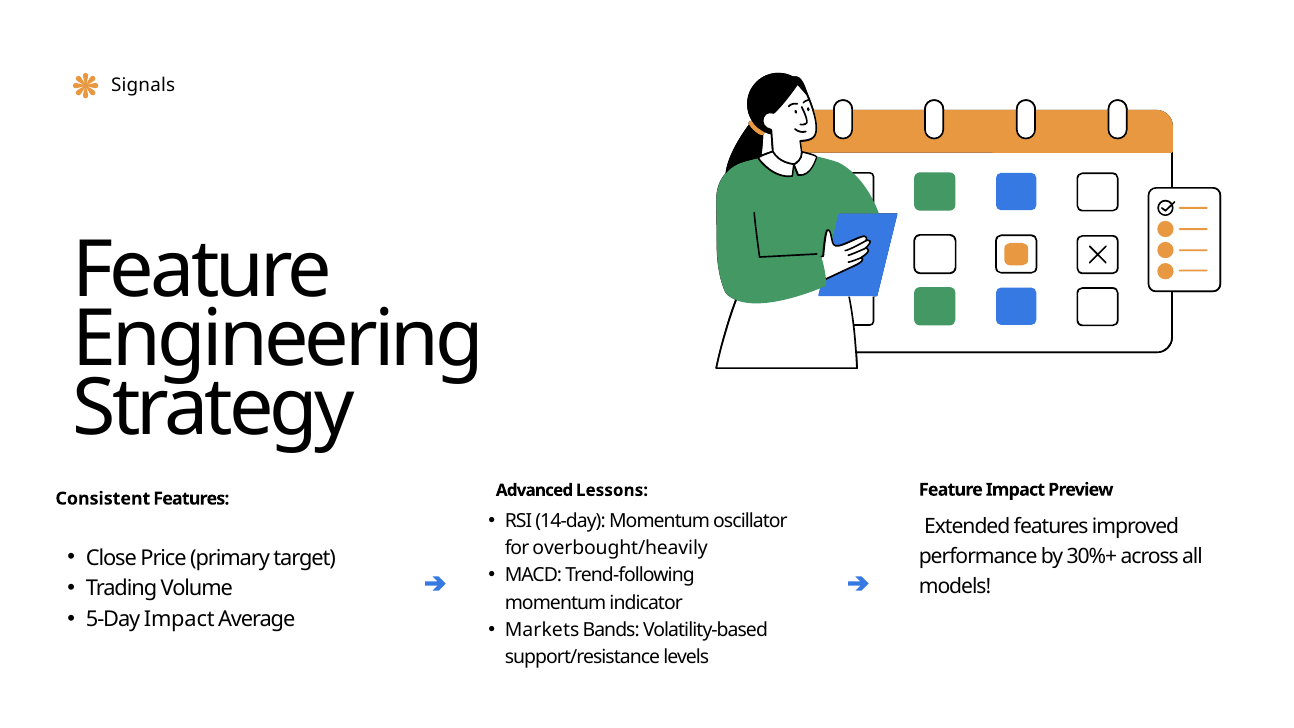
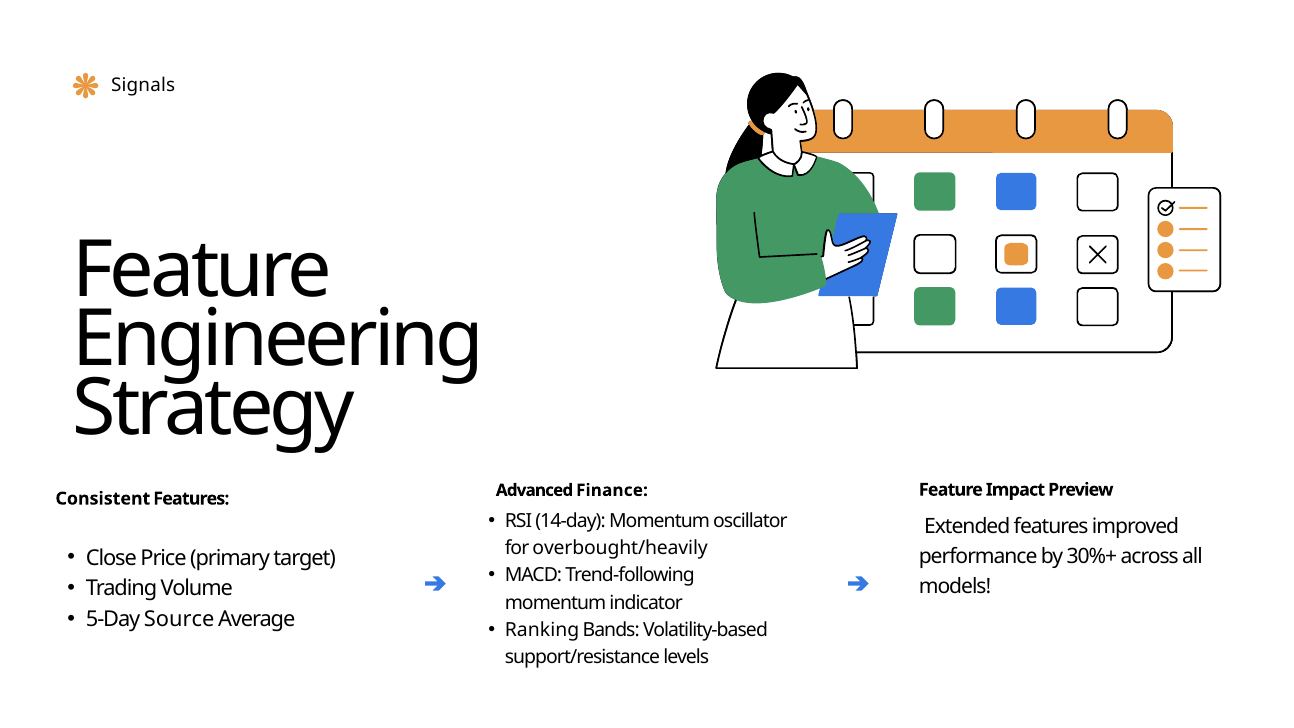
Lessons: Lessons -> Finance
5-Day Impact: Impact -> Source
Markets: Markets -> Ranking
